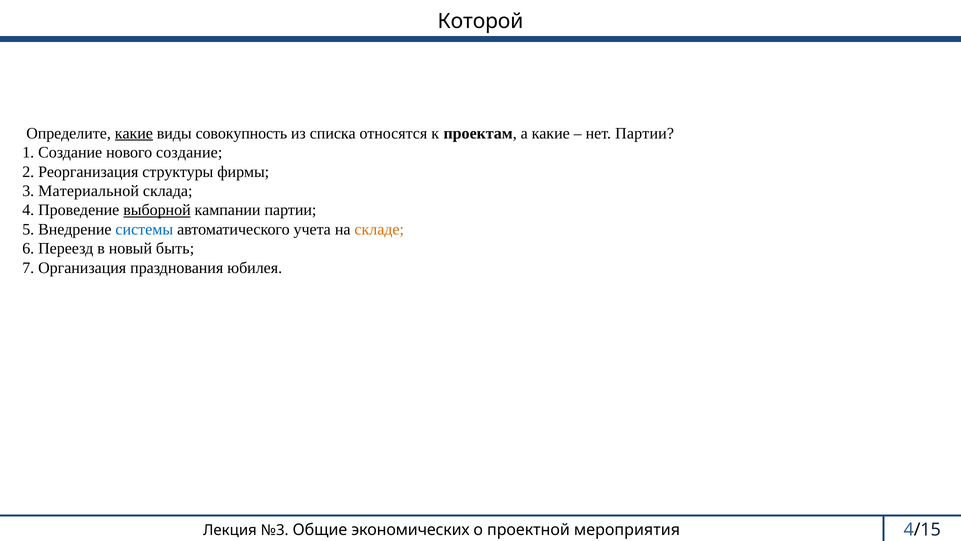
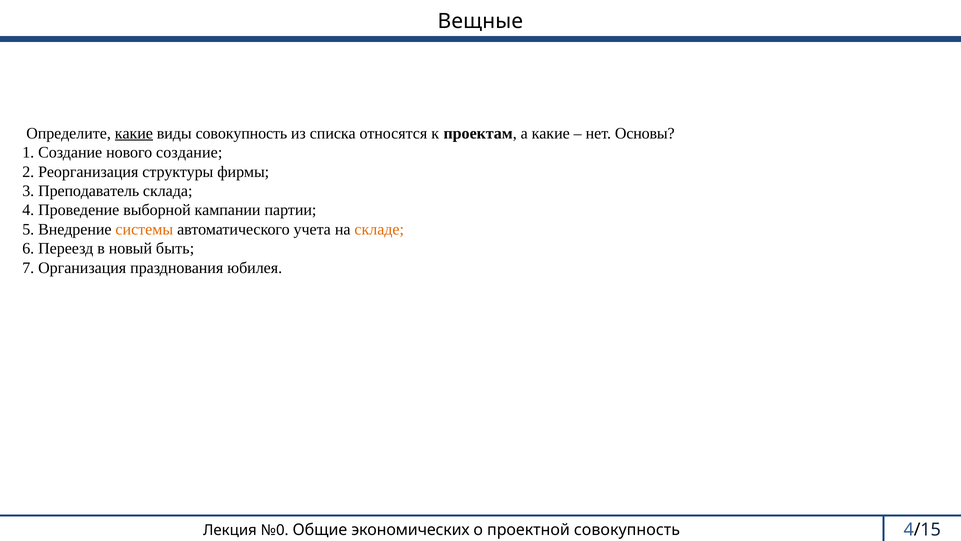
Которой: Которой -> Вещные
нет Партии: Партии -> Основы
Материальной: Материальной -> Преподаватель
выборной underline: present -> none
системы colour: blue -> orange
№3: №3 -> №0
проектной мероприятия: мероприятия -> совокупность
